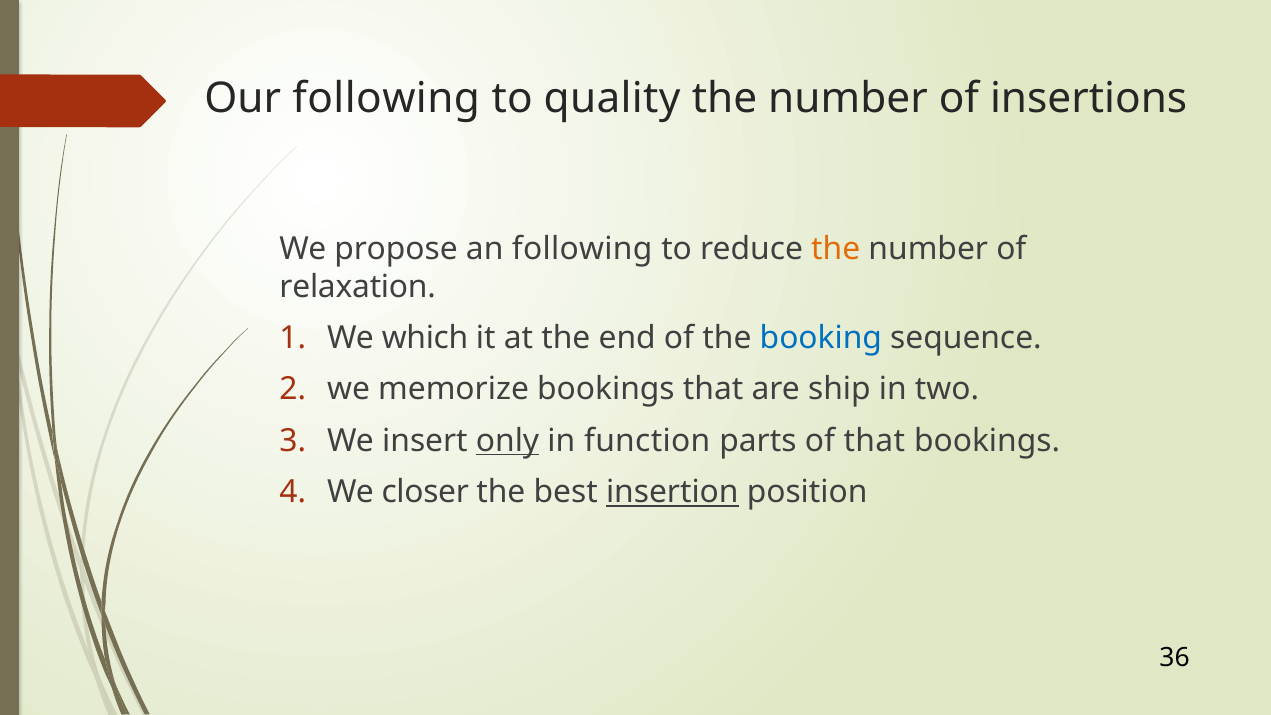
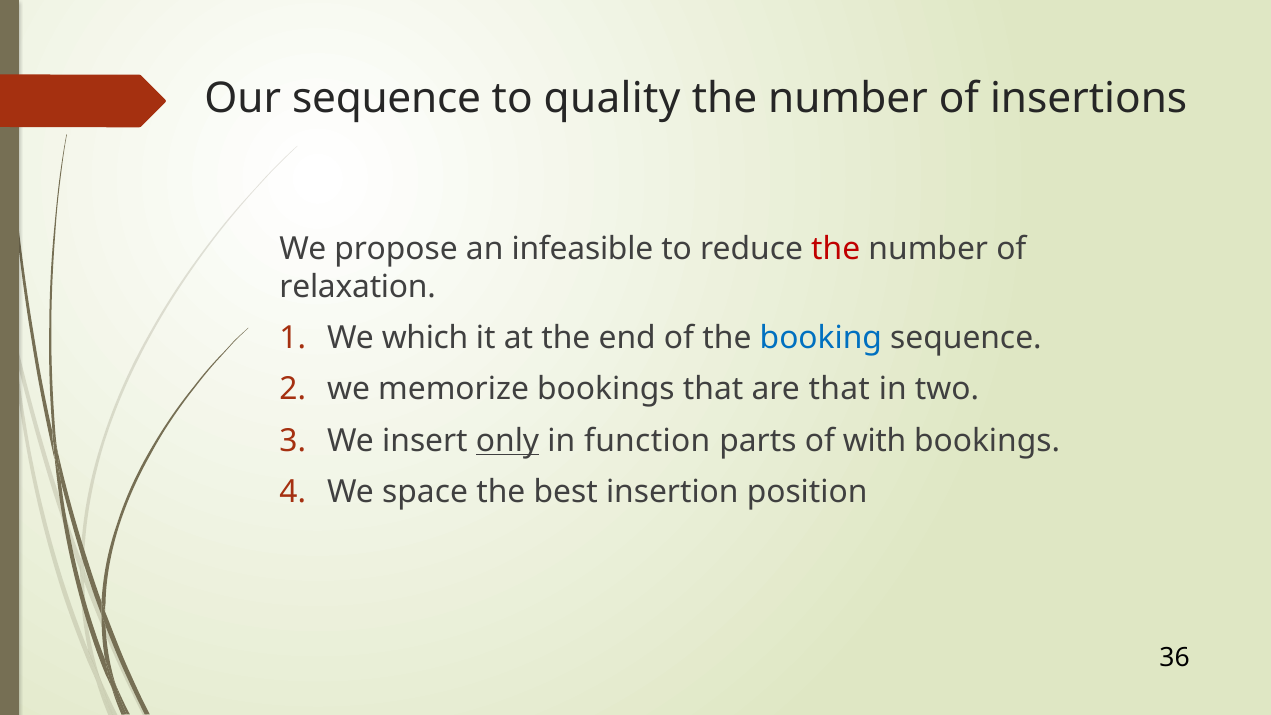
Our following: following -> sequence
an following: following -> infeasible
the at (836, 248) colour: orange -> red
are ship: ship -> that
of that: that -> with
closer: closer -> space
insertion underline: present -> none
